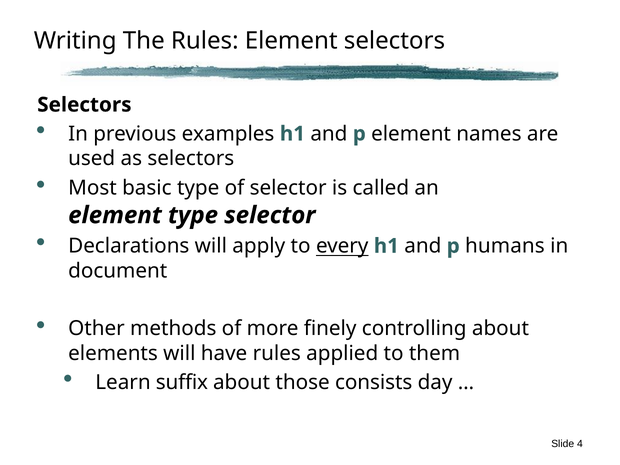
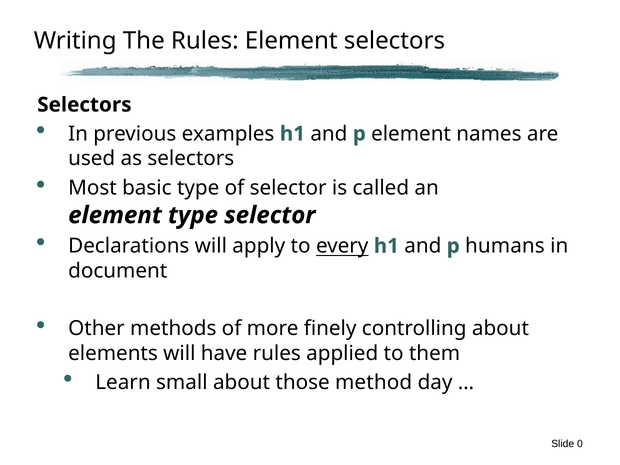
suffix: suffix -> small
consists: consists -> method
4: 4 -> 0
